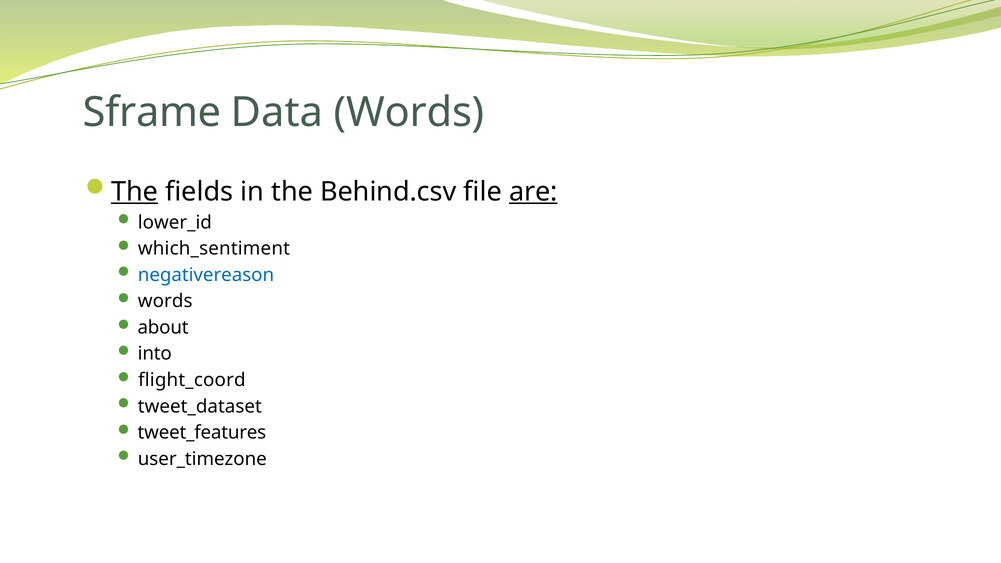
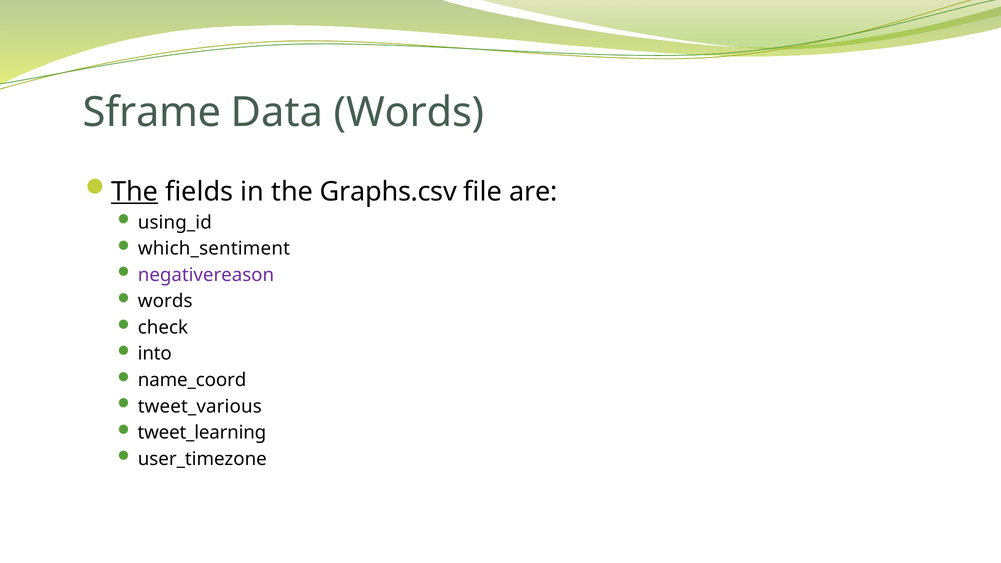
Behind.csv: Behind.csv -> Graphs.csv
are underline: present -> none
lower_id: lower_id -> using_id
negativereason colour: blue -> purple
about: about -> check
flight_coord: flight_coord -> name_coord
tweet_dataset: tweet_dataset -> tweet_various
tweet_features: tweet_features -> tweet_learning
